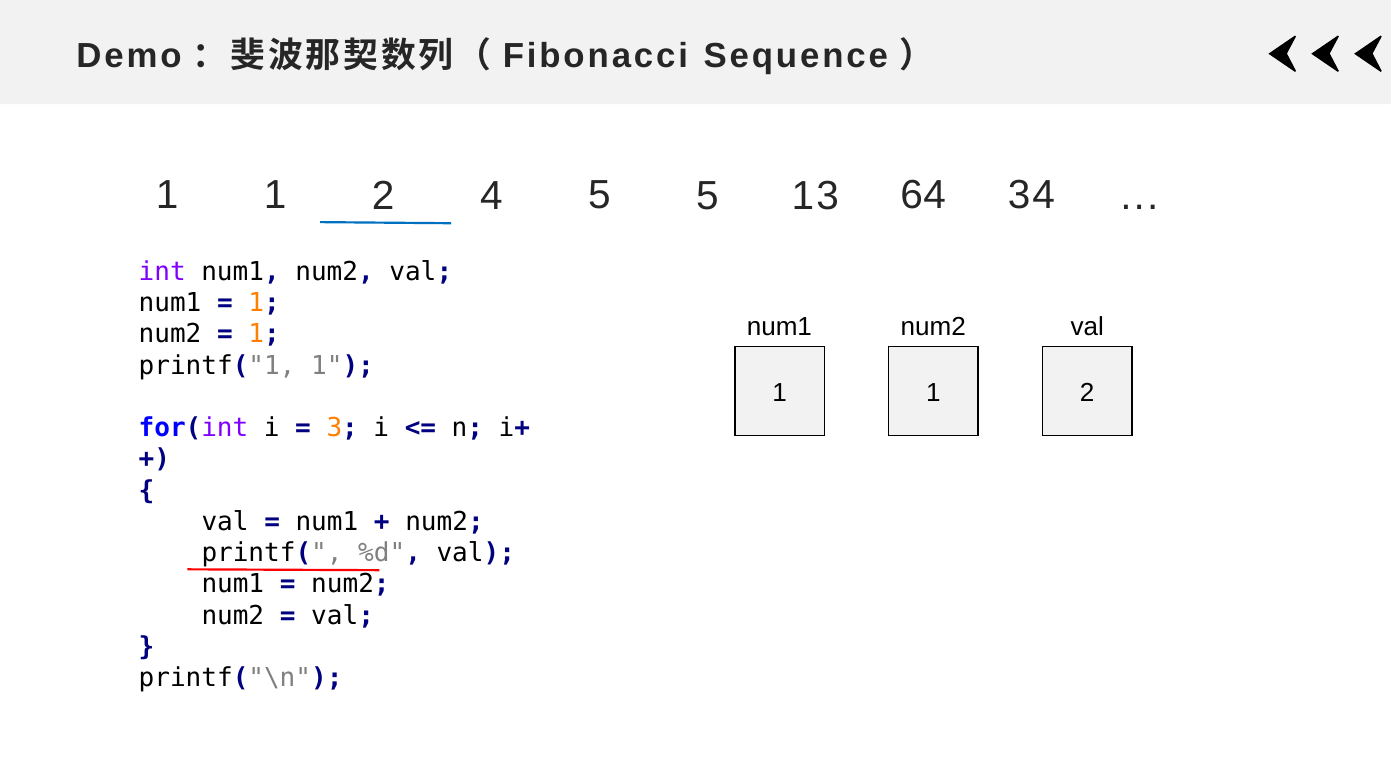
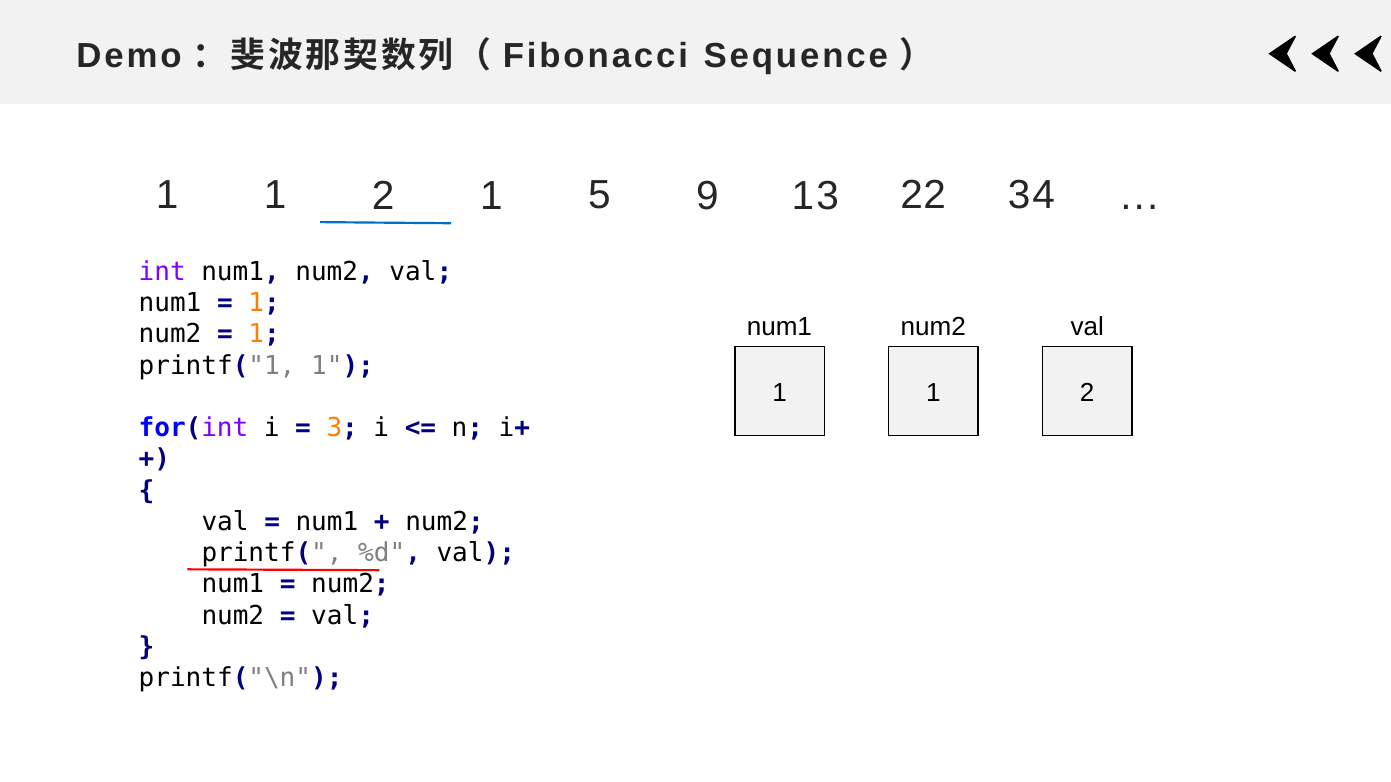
2 4: 4 -> 1
5 5: 5 -> 9
64: 64 -> 22
